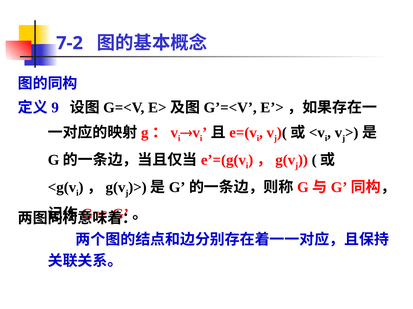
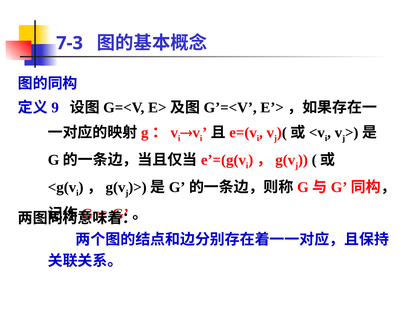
7-2: 7-2 -> 7-3
